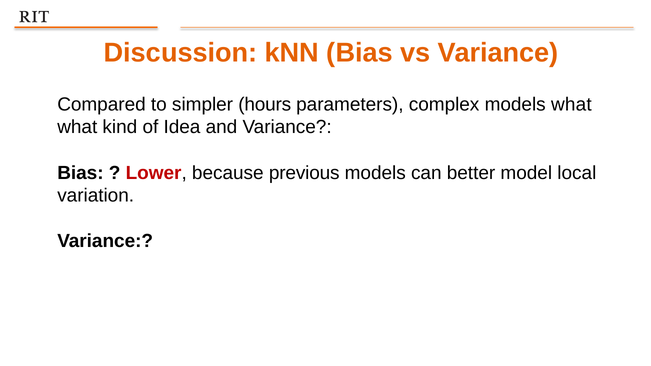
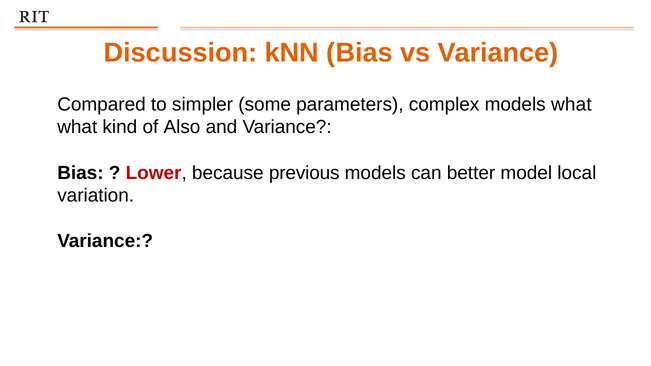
hours: hours -> some
Idea: Idea -> Also
